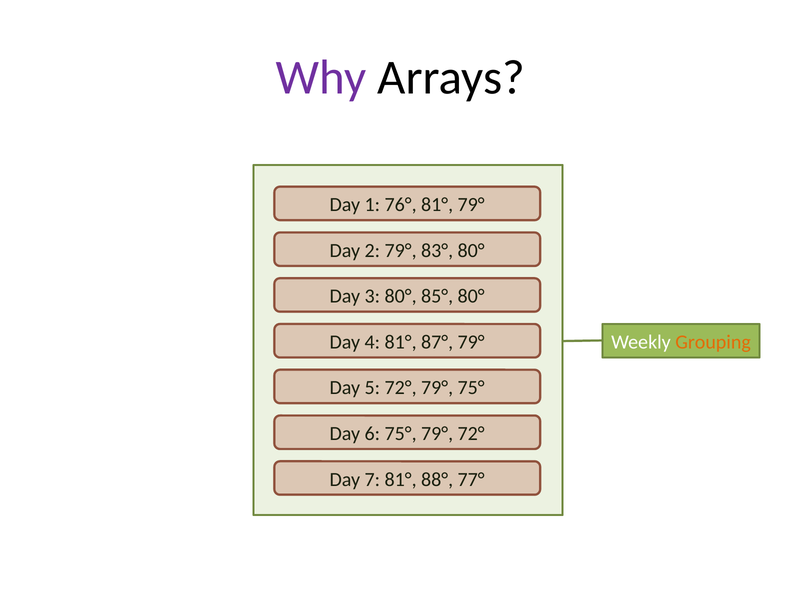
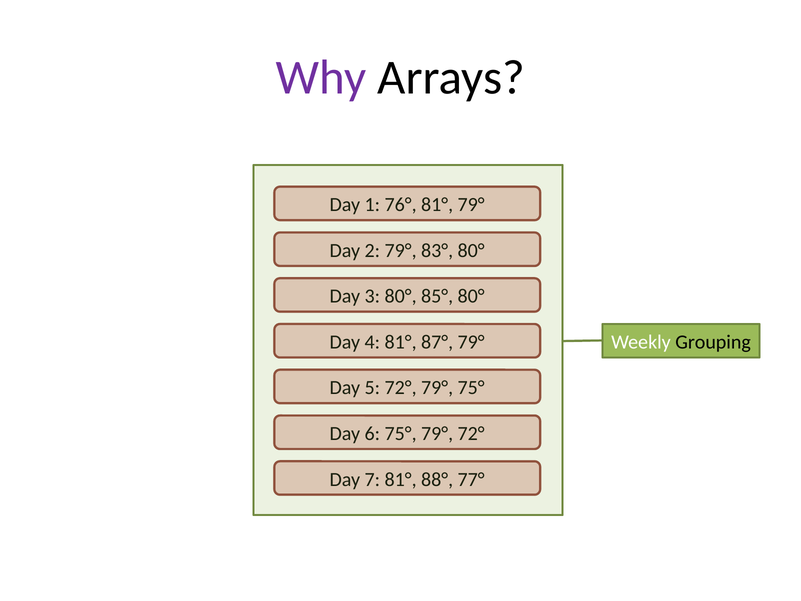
Grouping colour: orange -> black
